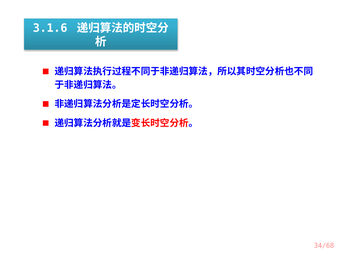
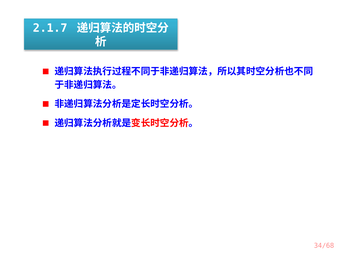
3.1.6: 3.1.6 -> 2.1.7
